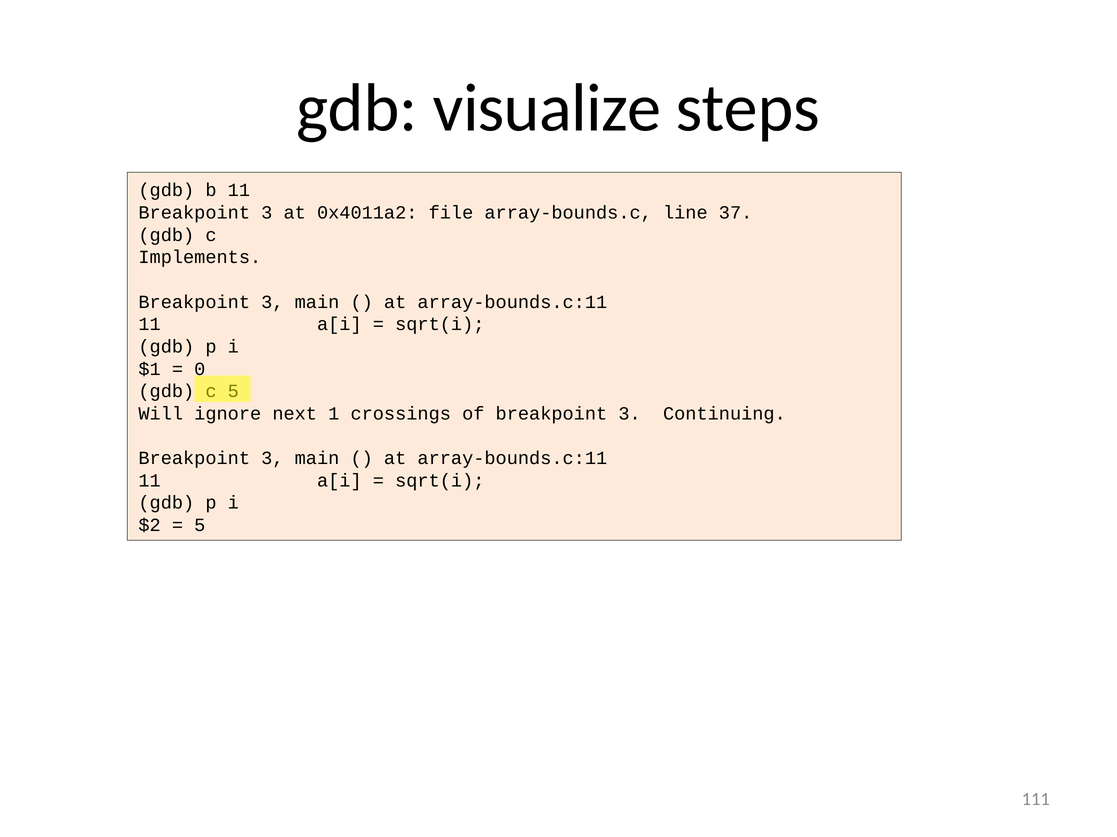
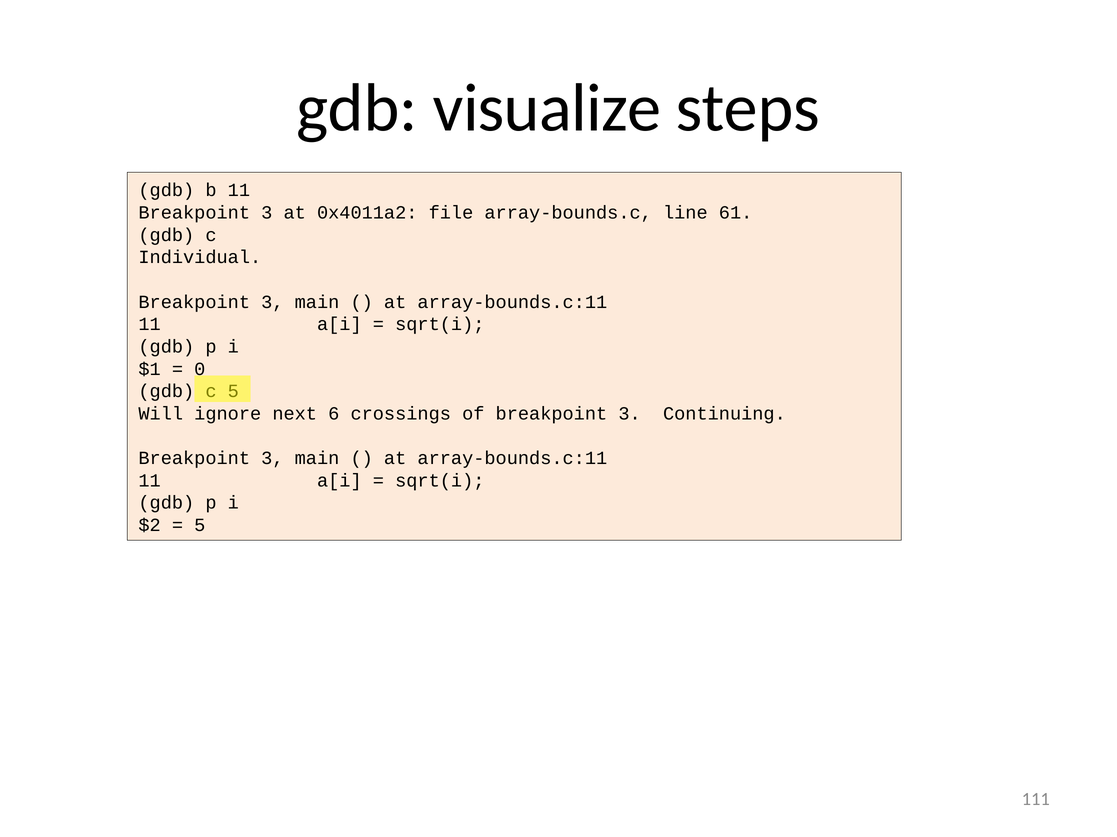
37: 37 -> 61
Implements: Implements -> Individual
1: 1 -> 6
